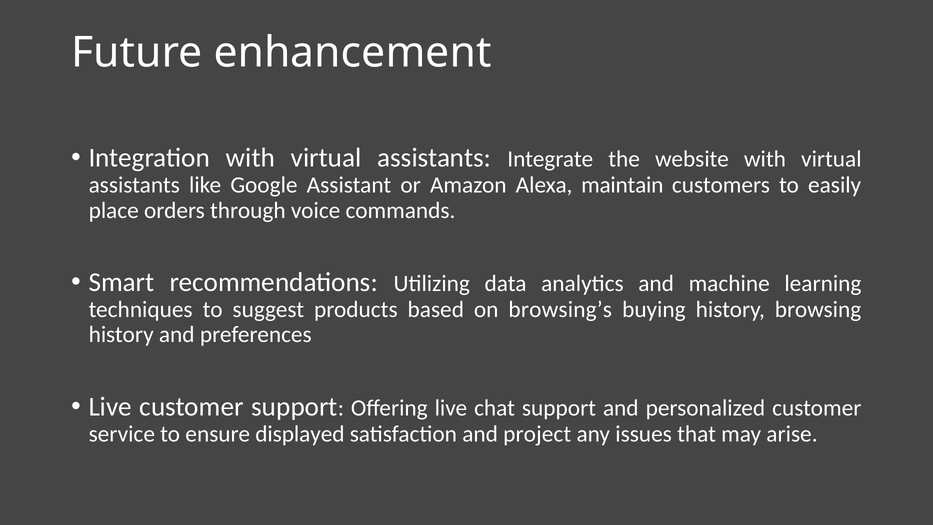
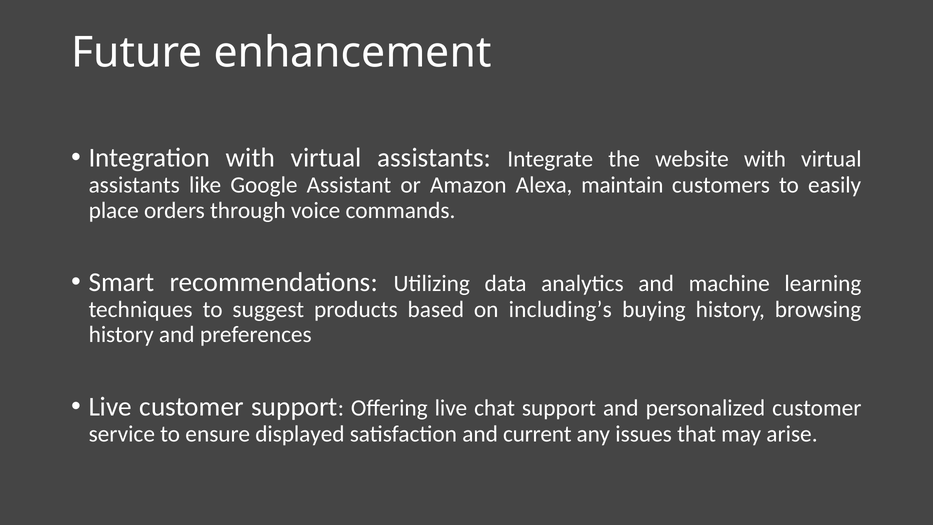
browsing’s: browsing’s -> including’s
project: project -> current
